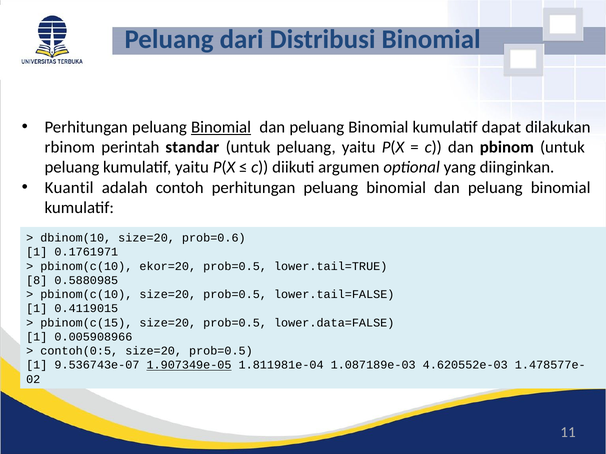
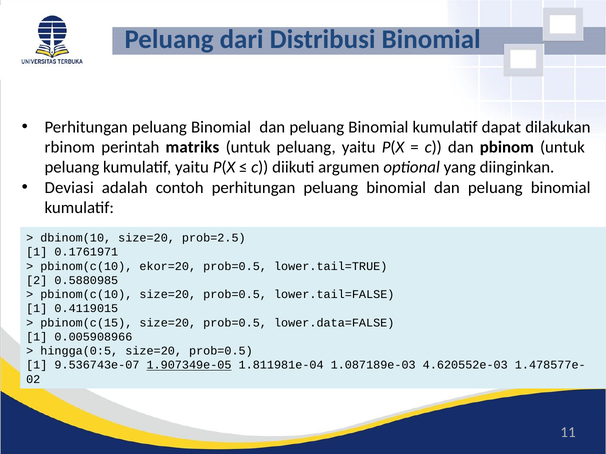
Binomial at (221, 127) underline: present -> none
standar: standar -> matriks
Kuantil: Kuantil -> Deviasi
prob=0.6: prob=0.6 -> prob=2.5
8: 8 -> 2
contoh(0:5: contoh(0:5 -> hingga(0:5
